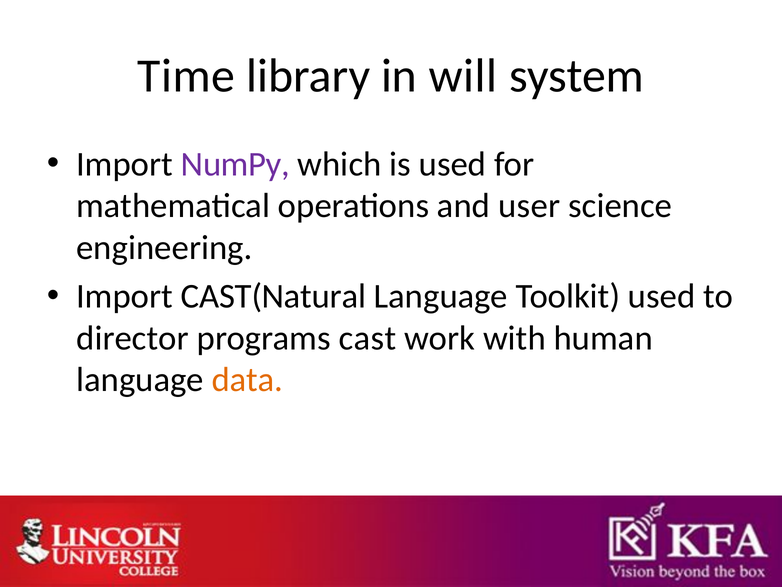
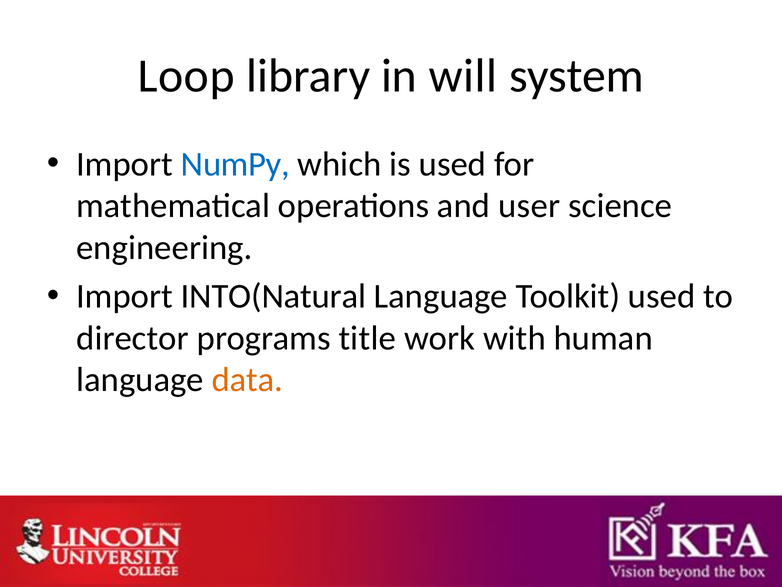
Time: Time -> Loop
NumPy colour: purple -> blue
CAST(Natural: CAST(Natural -> INTO(Natural
cast: cast -> title
